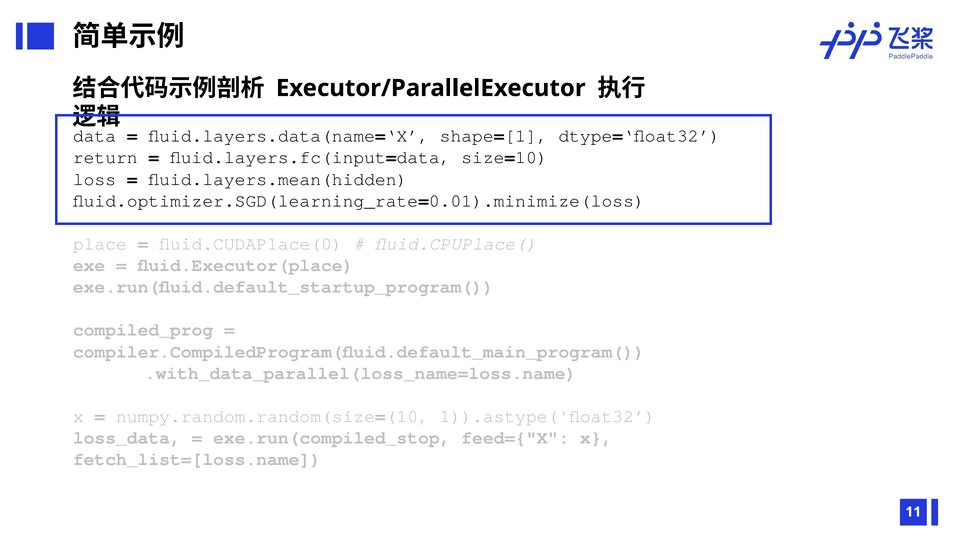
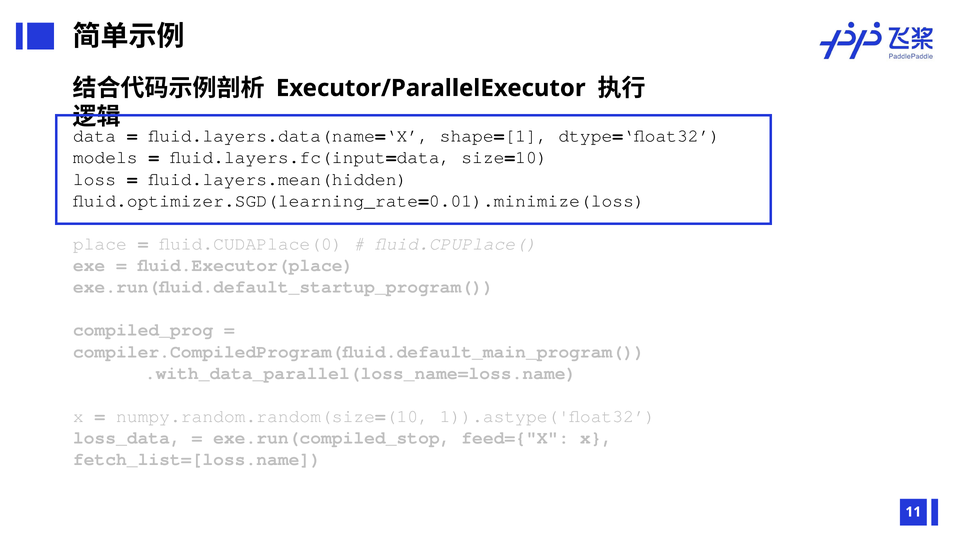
return: return -> models
